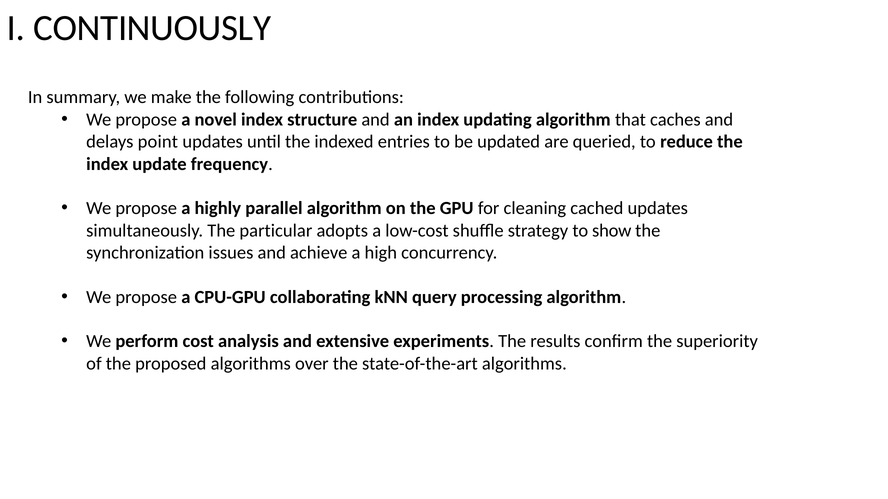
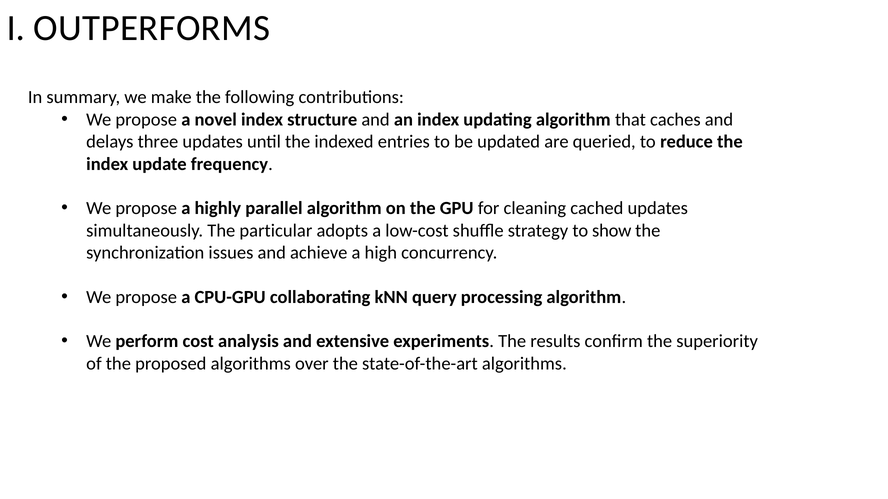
CONTINUOUSLY: CONTINUOUSLY -> OUTPERFORMS
point: point -> three
